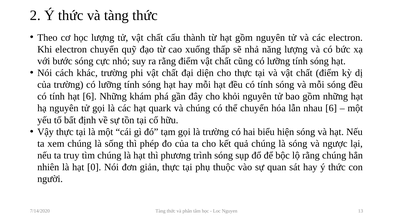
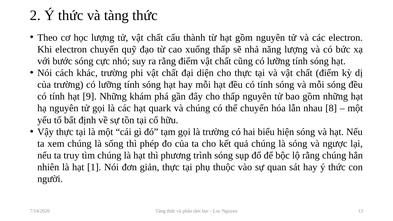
hạt 6: 6 -> 9
cho khỏi: khỏi -> thấp
nhau 6: 6 -> 8
0: 0 -> 1
